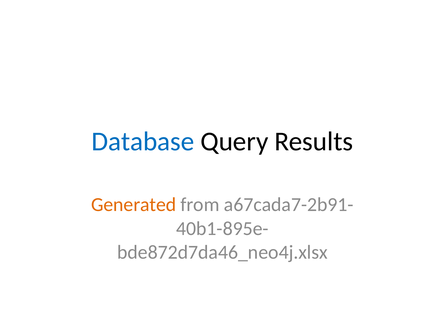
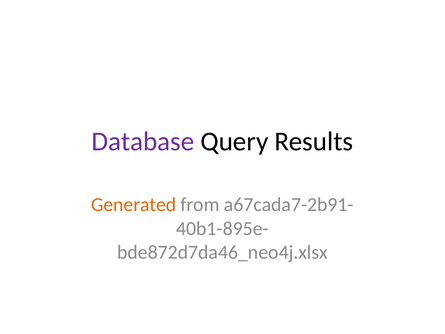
Database colour: blue -> purple
